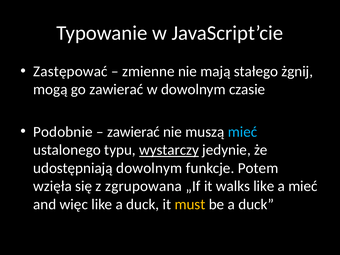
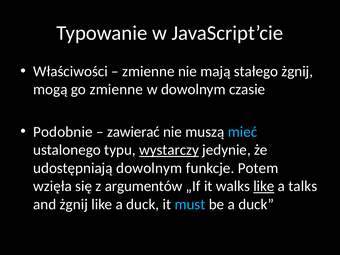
Zastępować: Zastępować -> Właściwości
go zawierać: zawierać -> zmienne
zgrupowana: zgrupowana -> argumentów
like at (264, 186) underline: none -> present
a mieć: mieć -> talks
and więc: więc -> żgnij
must colour: yellow -> light blue
